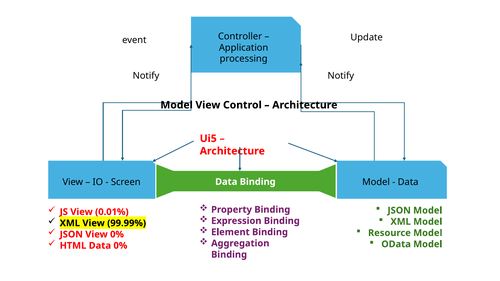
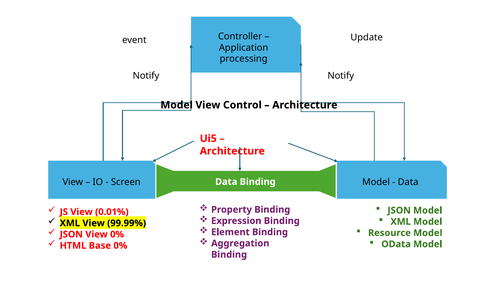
HTML Data: Data -> Base
